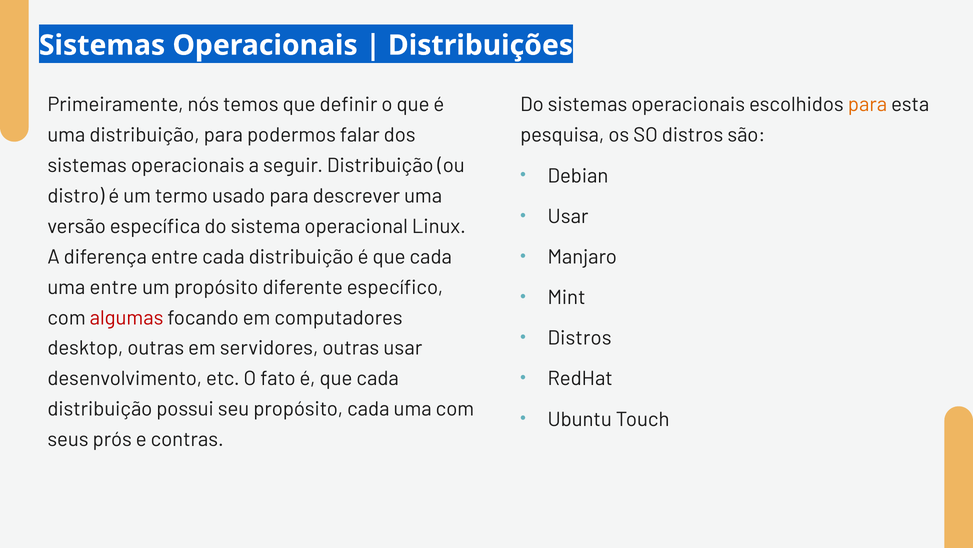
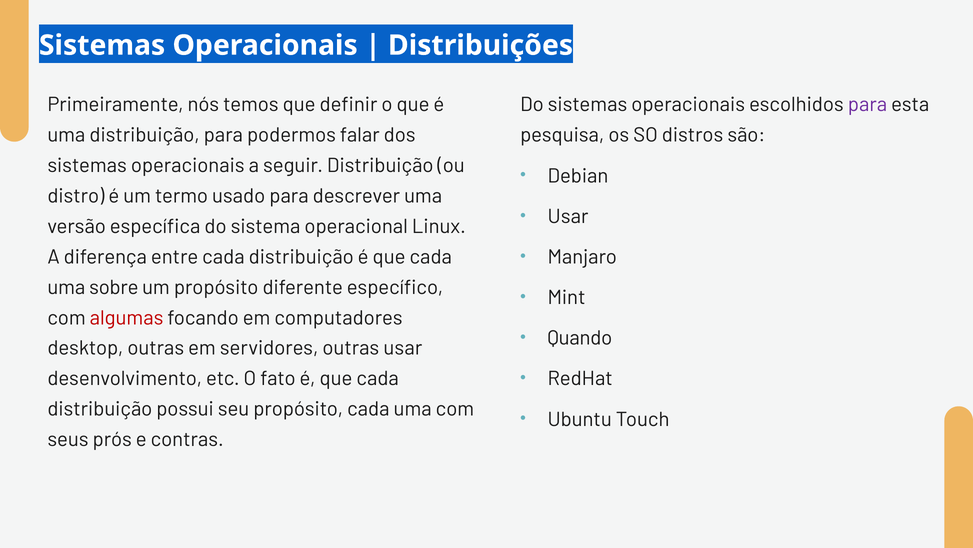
para at (867, 105) colour: orange -> purple
uma entre: entre -> sobre
Distros at (580, 338): Distros -> Quando
